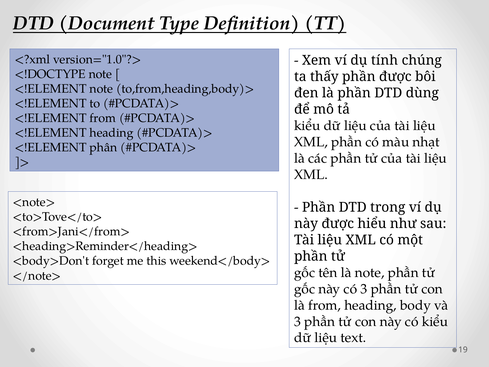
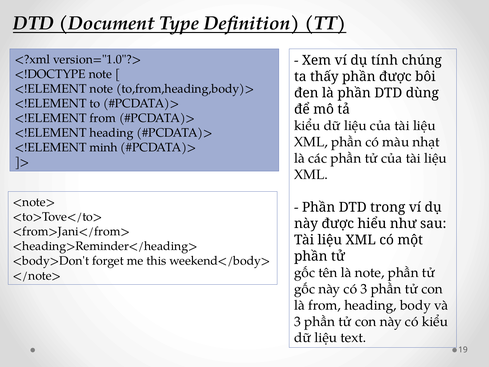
phân: phân -> minh
